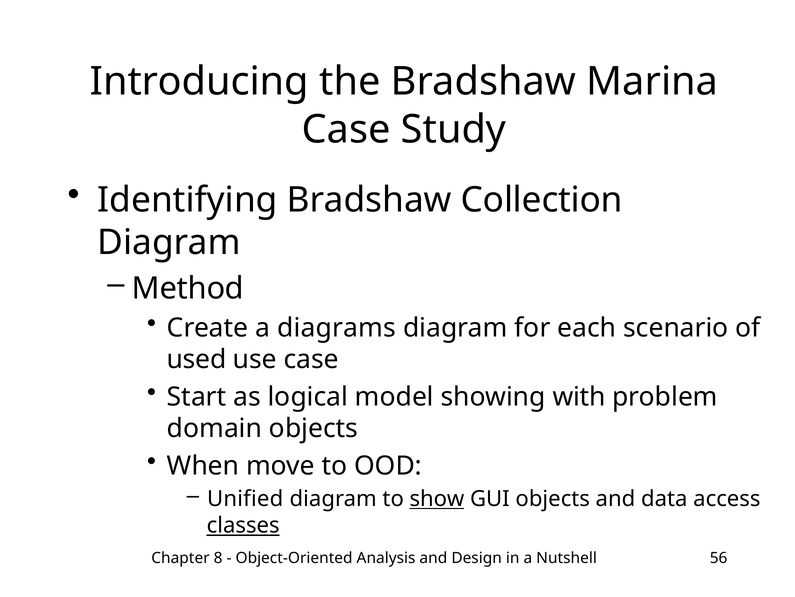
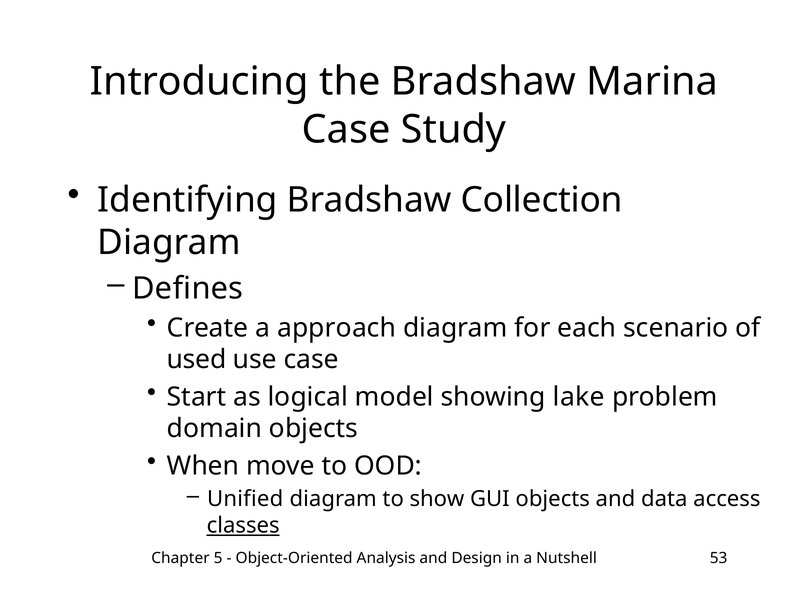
Method: Method -> Defines
diagrams: diagrams -> approach
with: with -> lake
show underline: present -> none
8: 8 -> 5
56: 56 -> 53
